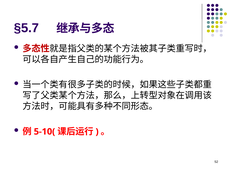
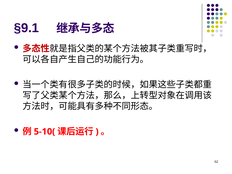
§5.7: §5.7 -> §9.1
